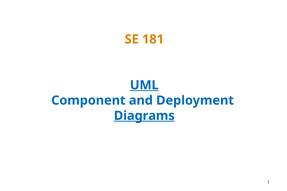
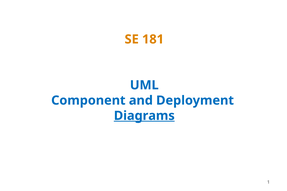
UML underline: present -> none
